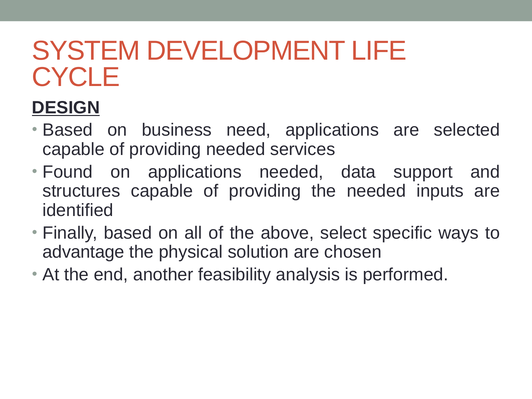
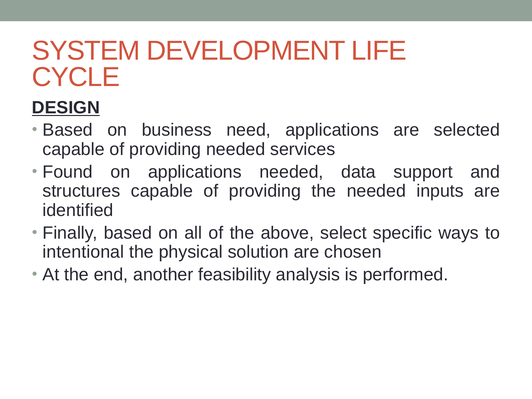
advantage: advantage -> intentional
